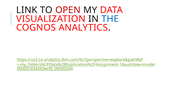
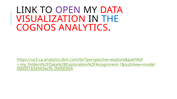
OPEN colour: red -> purple
